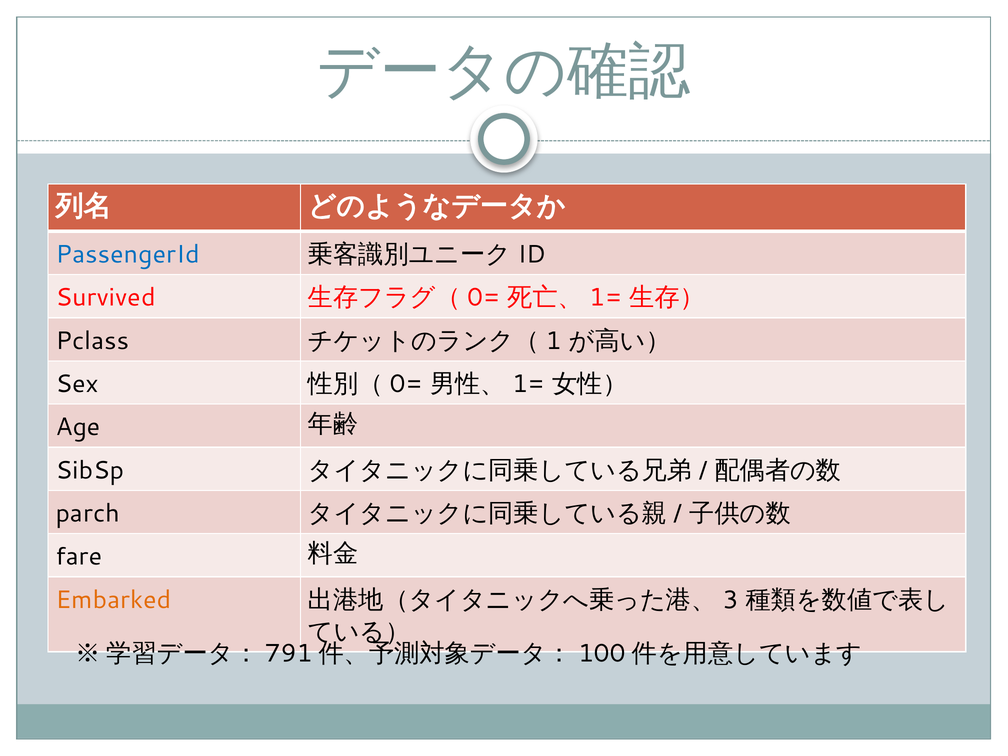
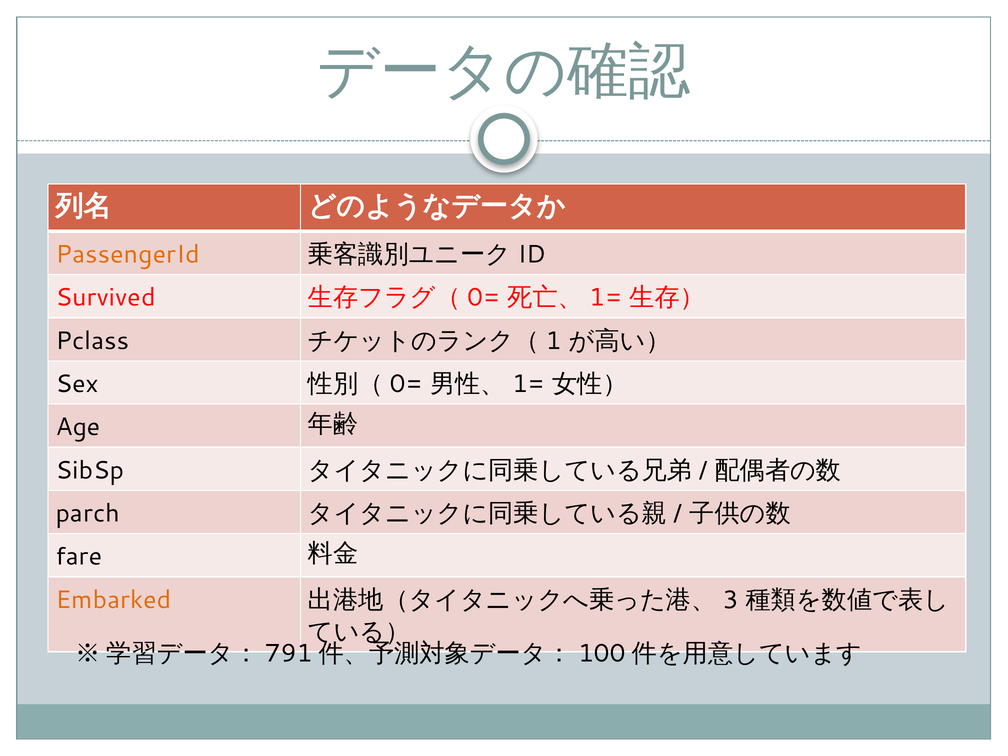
PassengerId colour: blue -> orange
